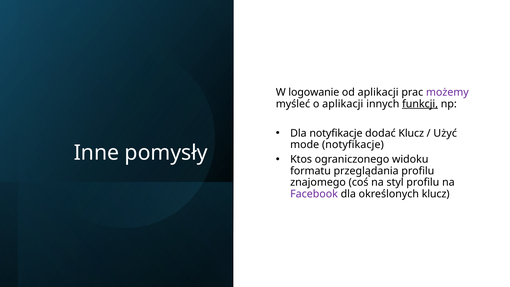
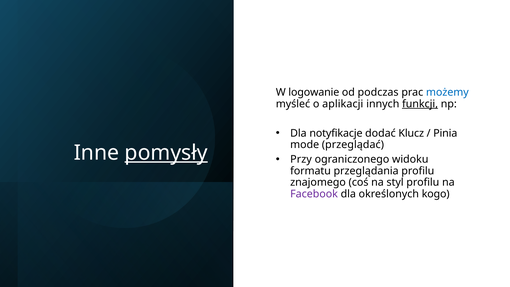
od aplikacji: aplikacji -> podczas
możemy colour: purple -> blue
Użyć: Użyć -> Pinia
mode notyfikacje: notyfikacje -> przeglądać
pomysły underline: none -> present
Ktos: Ktos -> Przy
określonych klucz: klucz -> kogo
